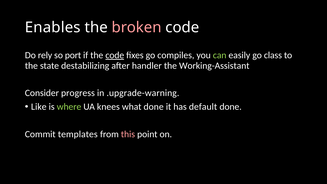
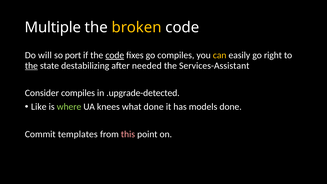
Enables: Enables -> Multiple
broken colour: pink -> yellow
rely: rely -> will
can colour: light green -> yellow
class: class -> right
the at (31, 66) underline: none -> present
handler: handler -> needed
Working-Assistant: Working-Assistant -> Services-Assistant
Consider progress: progress -> compiles
.upgrade-warning: .upgrade-warning -> .upgrade-detected
default: default -> models
